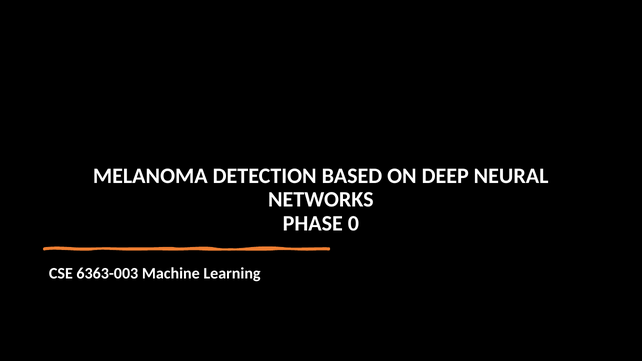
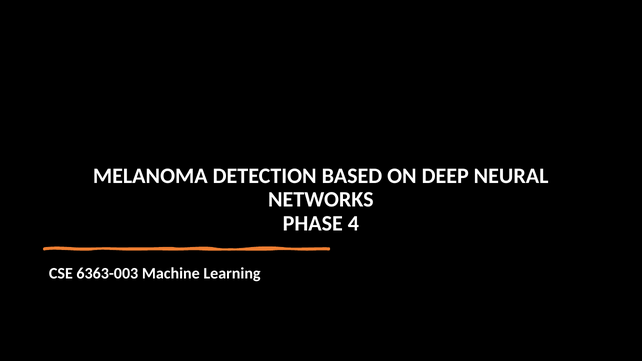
0: 0 -> 4
